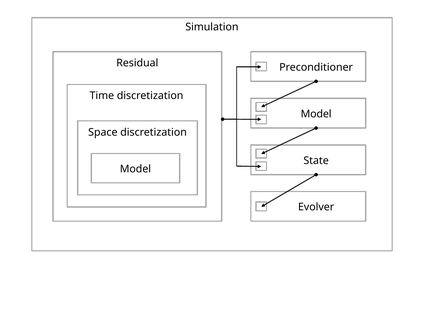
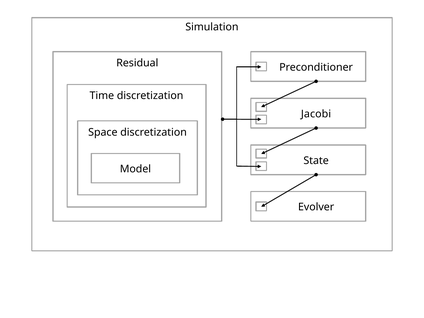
Model at (316, 114): Model -> Jacobi
